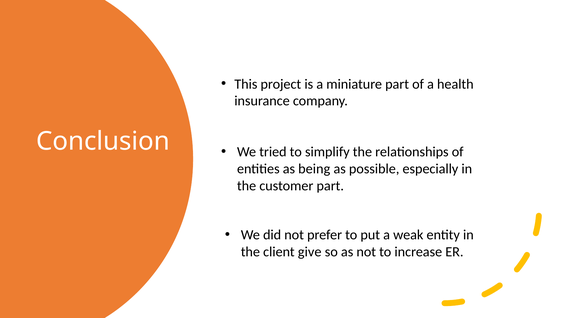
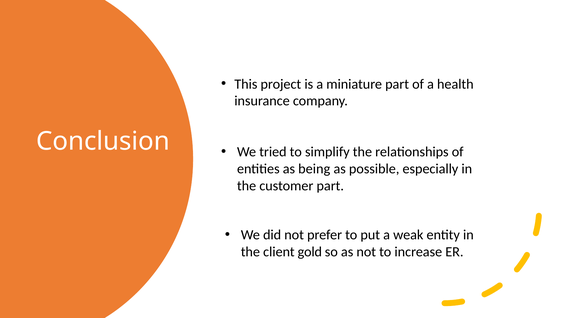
give: give -> gold
